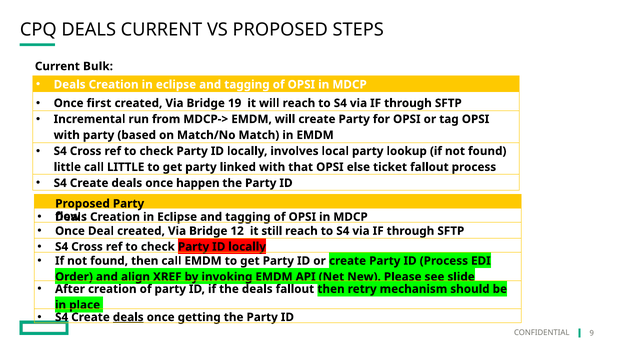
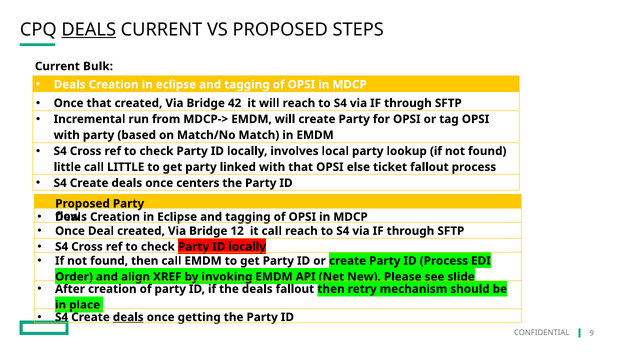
DEALS at (89, 30) underline: none -> present
Once first: first -> that
19: 19 -> 42
happen: happen -> centers
still at (272, 231): still -> call
